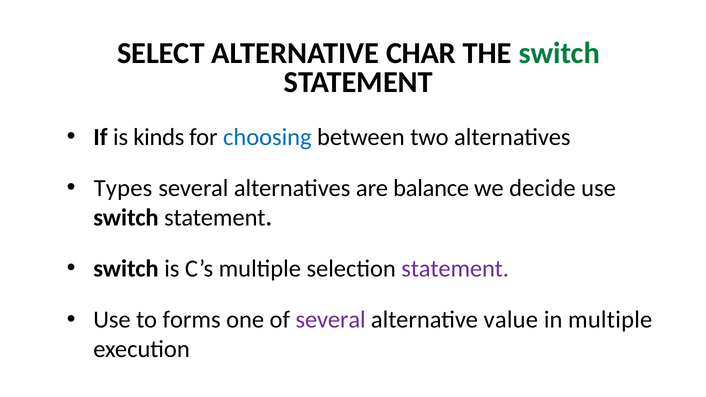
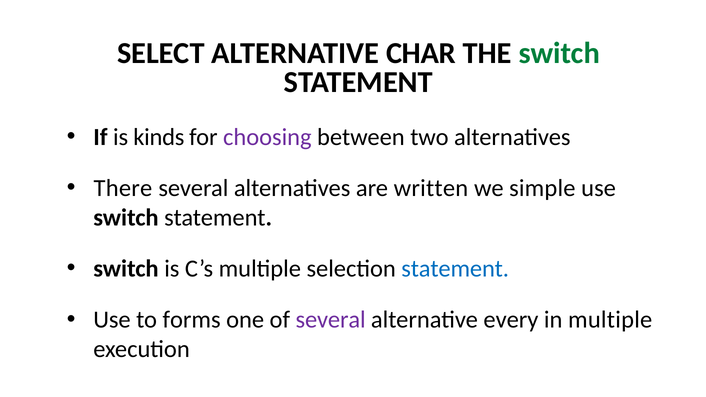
choosing colour: blue -> purple
Types: Types -> There
balance: balance -> written
decide: decide -> simple
statement at (455, 269) colour: purple -> blue
value: value -> every
